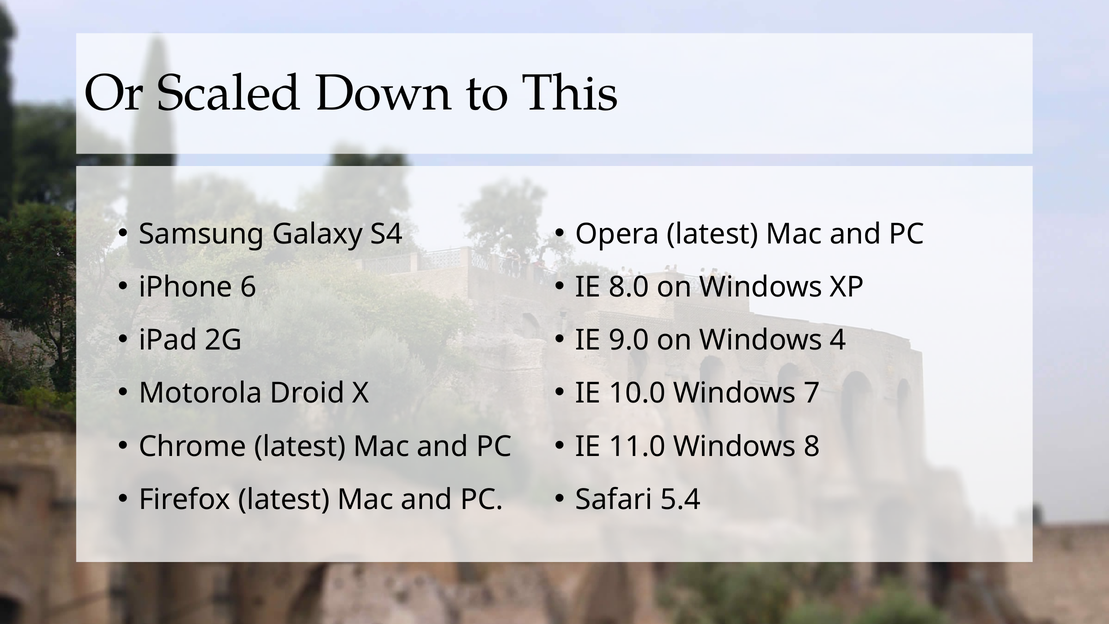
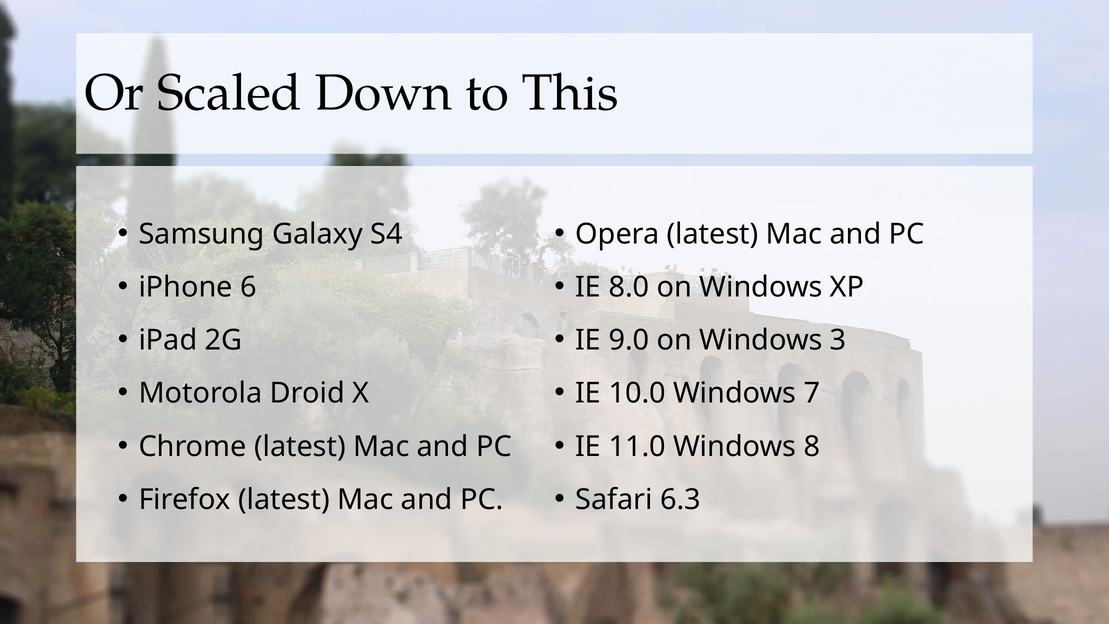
4: 4 -> 3
5.4: 5.4 -> 6.3
